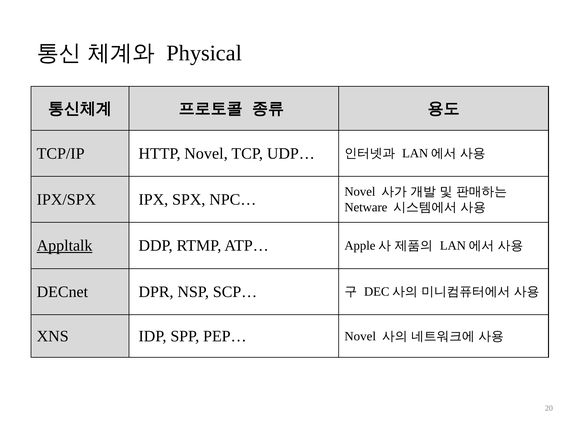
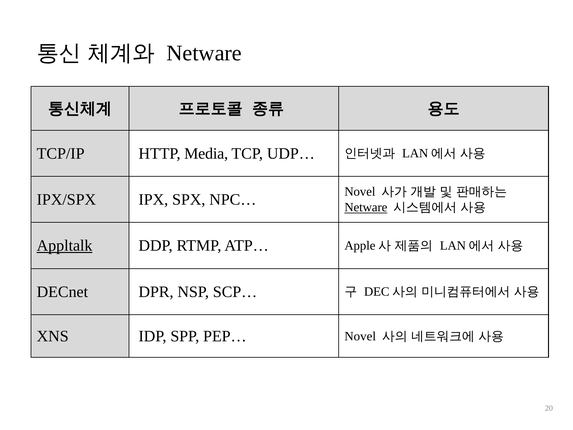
Physical at (204, 53): Physical -> Netware
HTTP Novel: Novel -> Media
Netware at (366, 207) underline: none -> present
